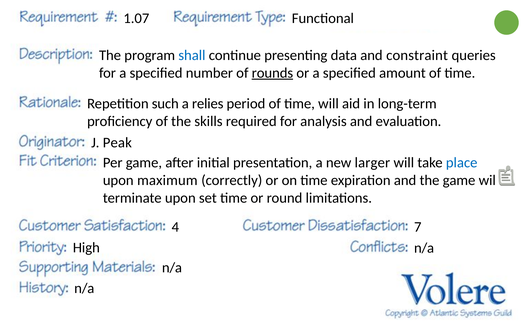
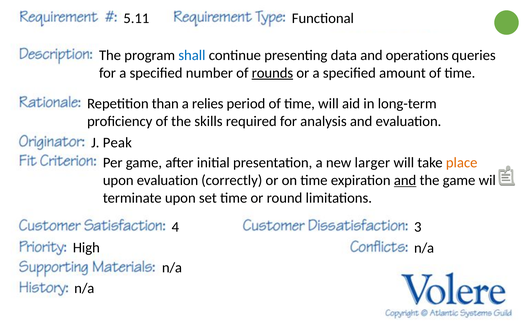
1.07: 1.07 -> 5.11
constraint: constraint -> operations
such: such -> than
place colour: blue -> orange
upon maximum: maximum -> evaluation
and at (405, 180) underline: none -> present
7: 7 -> 3
